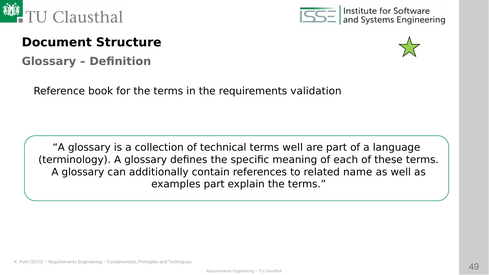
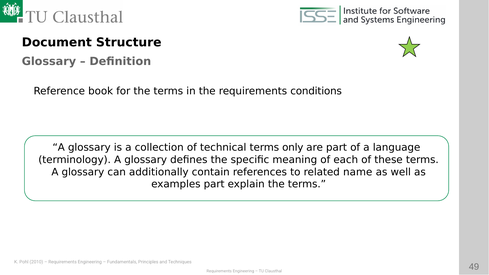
validation: validation -> conditions
terms well: well -> only
